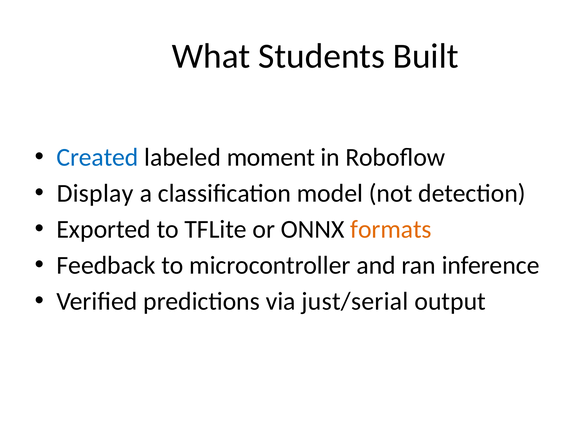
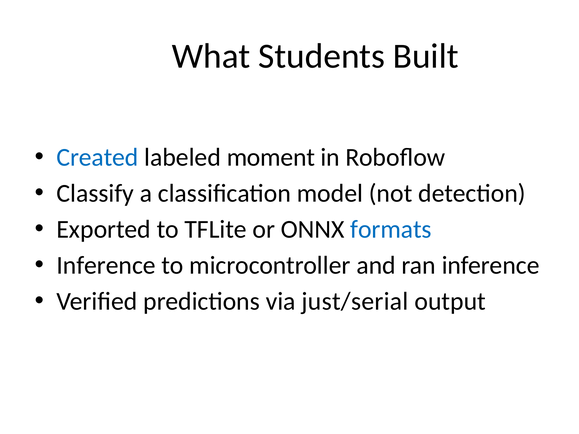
Display: Display -> Classify
formats colour: orange -> blue
Feedback at (106, 266): Feedback -> Inference
